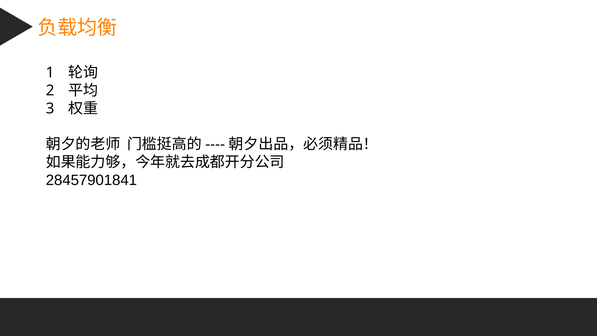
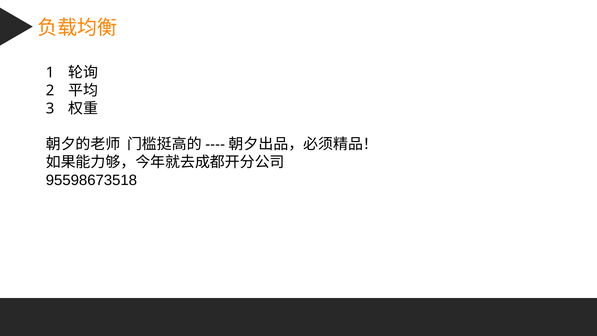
28457901841: 28457901841 -> 95598673518
